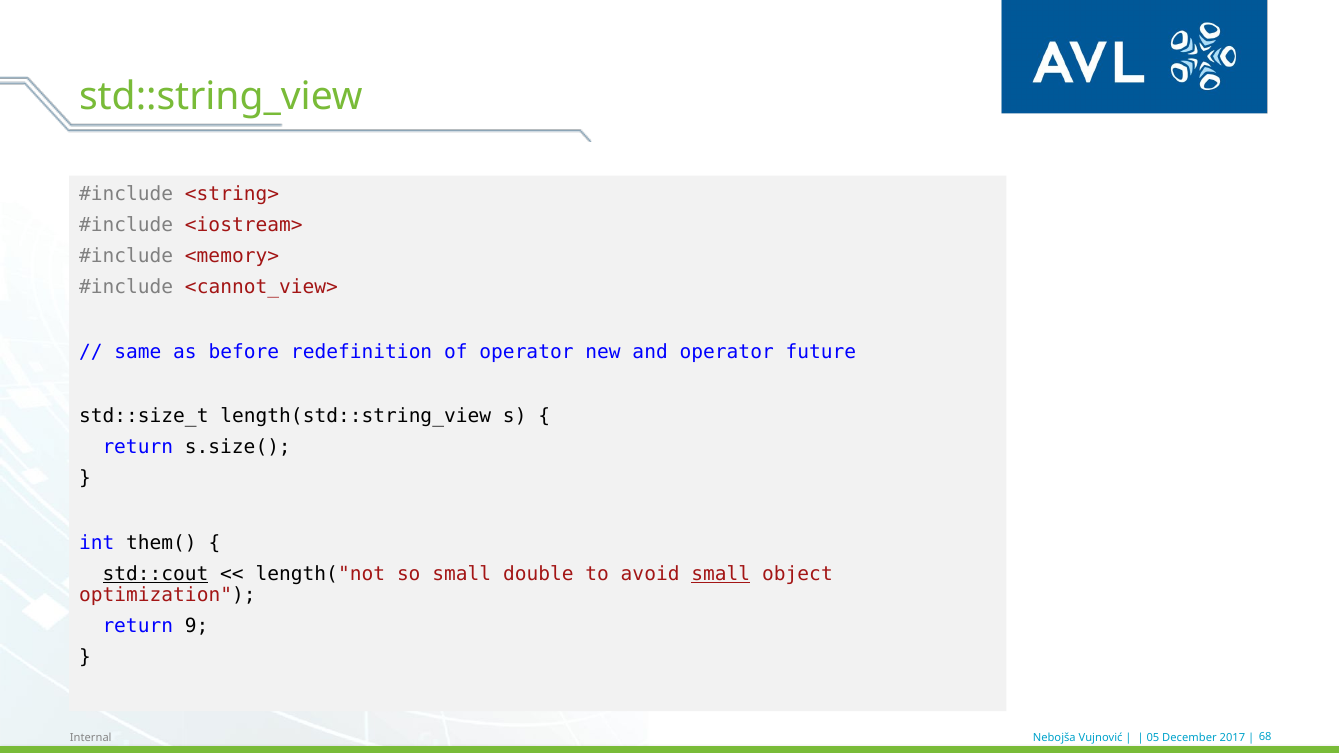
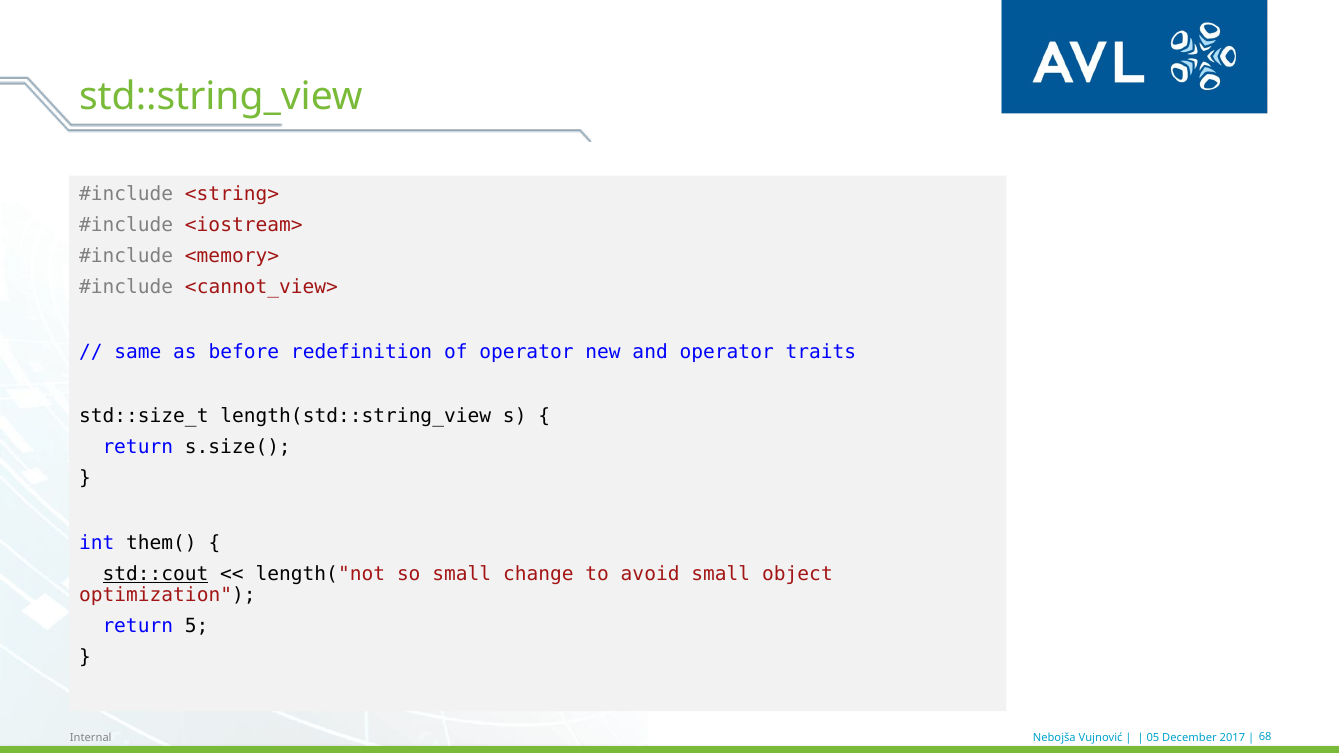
future: future -> traits
double: double -> change
small at (721, 574) underline: present -> none
9: 9 -> 5
